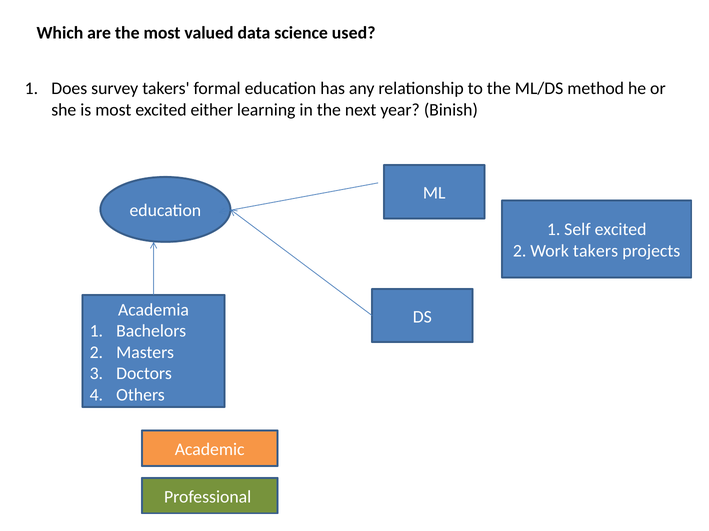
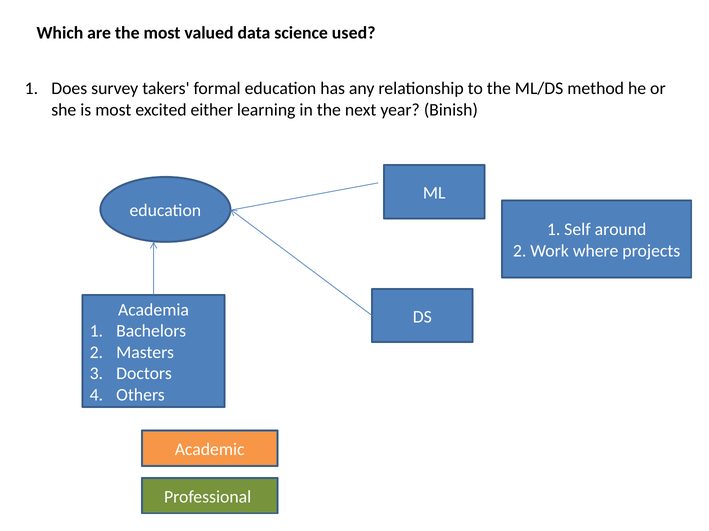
Self excited: excited -> around
Work takers: takers -> where
